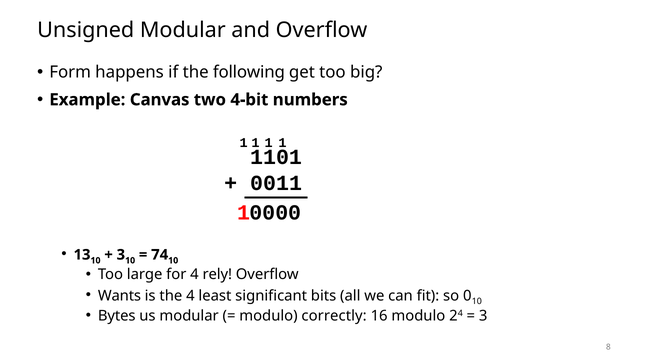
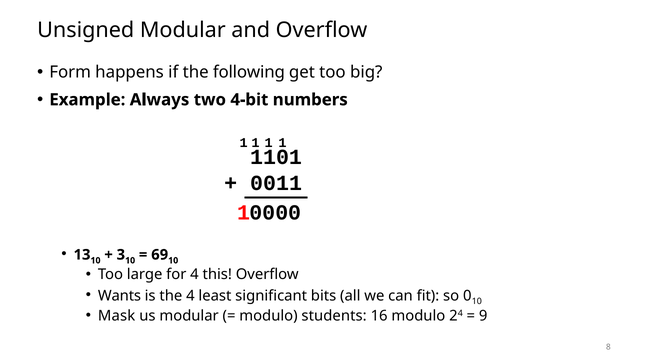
Canvas: Canvas -> Always
74: 74 -> 69
rely: rely -> this
Bytes: Bytes -> Mask
correctly: correctly -> students
3 at (483, 316): 3 -> 9
